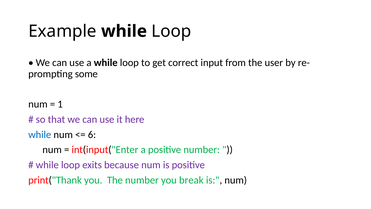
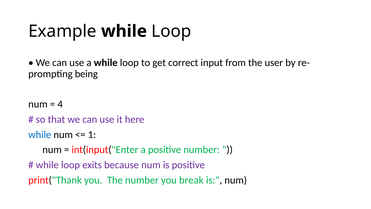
some: some -> being
1: 1 -> 4
6: 6 -> 1
